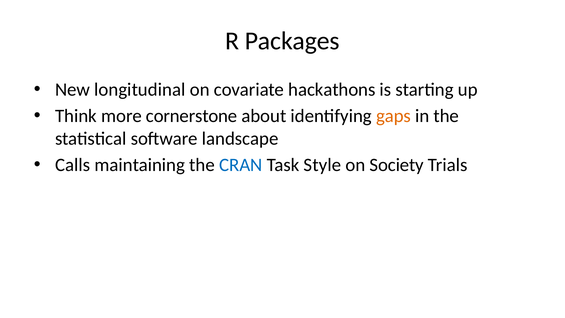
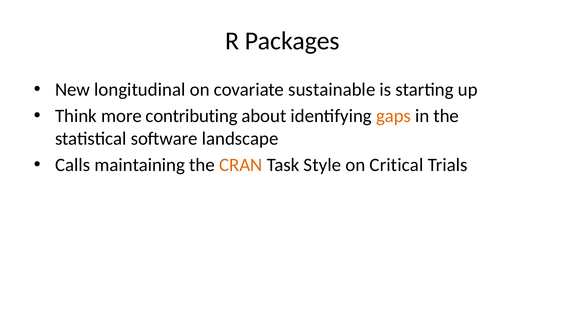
hackathons: hackathons -> sustainable
cornerstone: cornerstone -> contributing
CRAN colour: blue -> orange
Society: Society -> Critical
